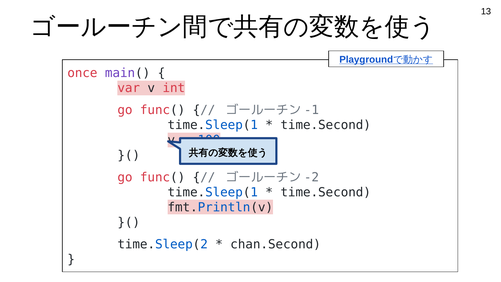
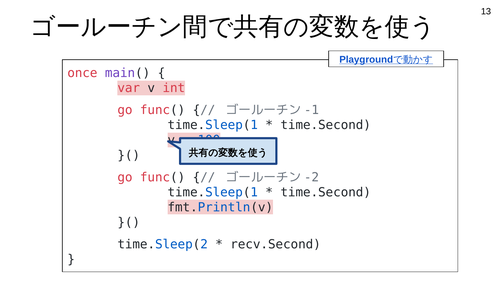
chan.Second: chan.Second -> recv.Second
